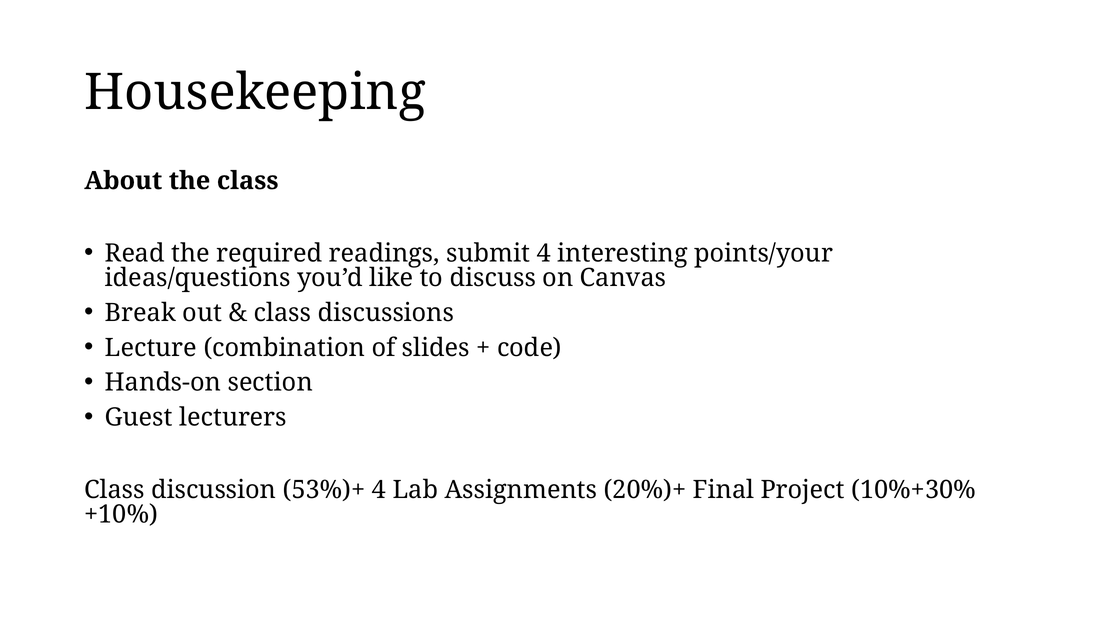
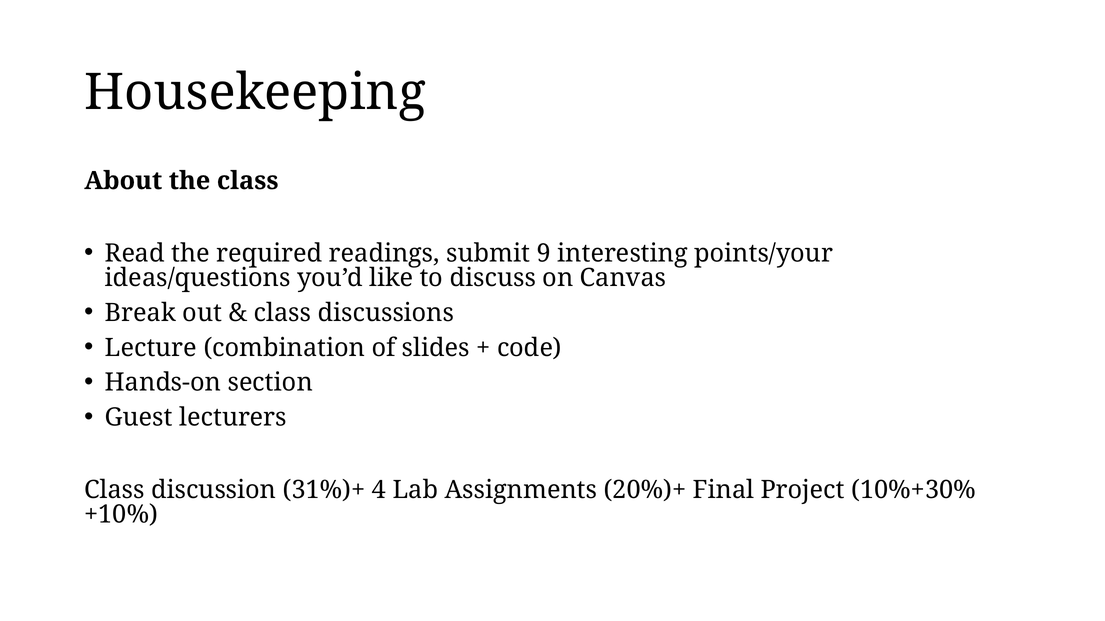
submit 4: 4 -> 9
53%)+: 53%)+ -> 31%)+
